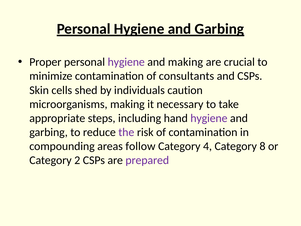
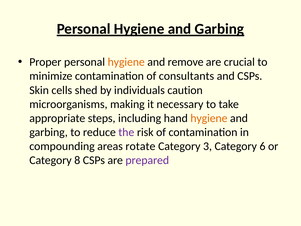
hygiene at (126, 62) colour: purple -> orange
and making: making -> remove
hygiene at (209, 118) colour: purple -> orange
follow: follow -> rotate
4: 4 -> 3
8: 8 -> 6
2: 2 -> 8
